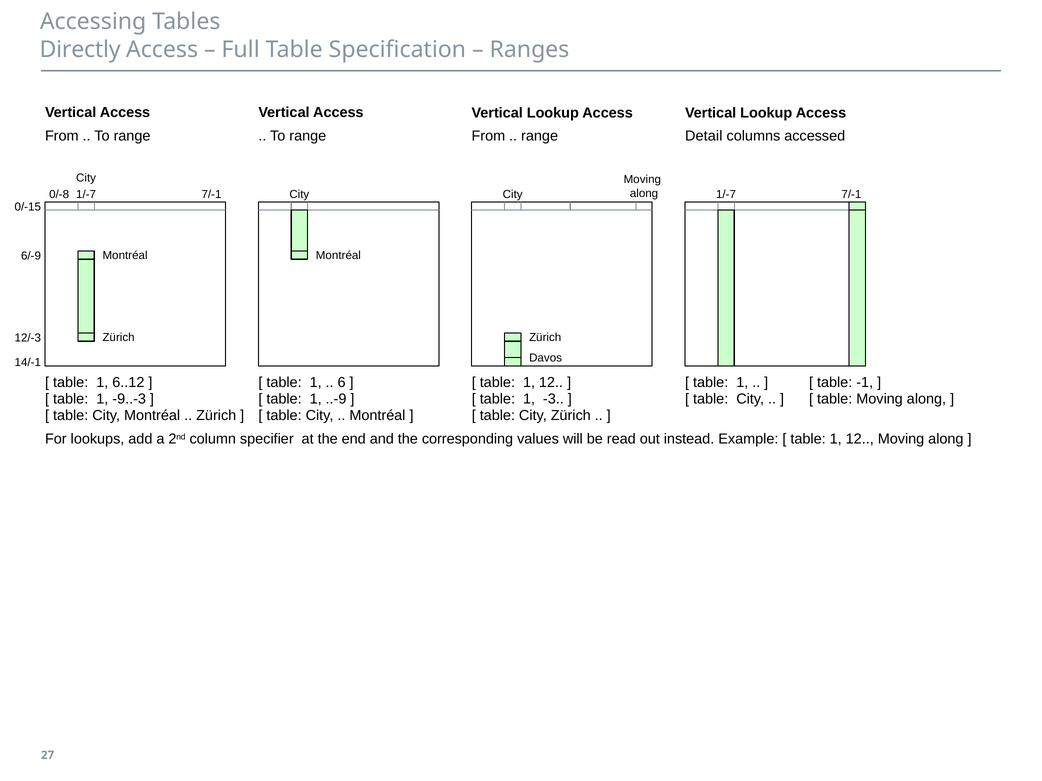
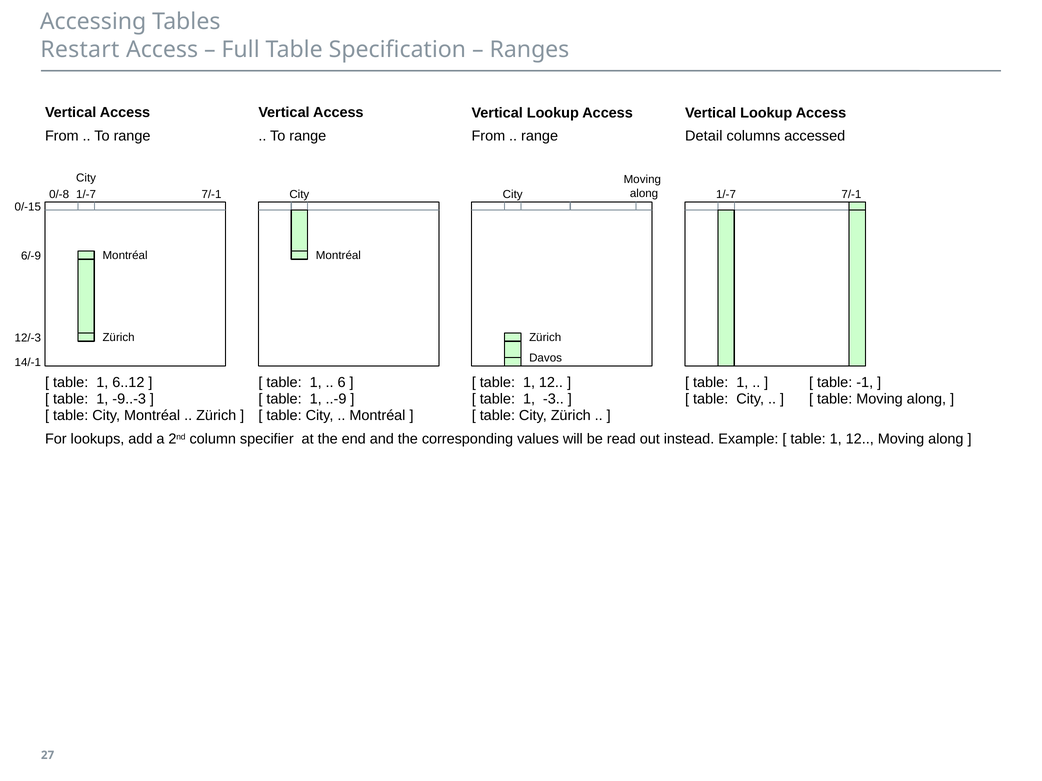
Directly: Directly -> Restart
